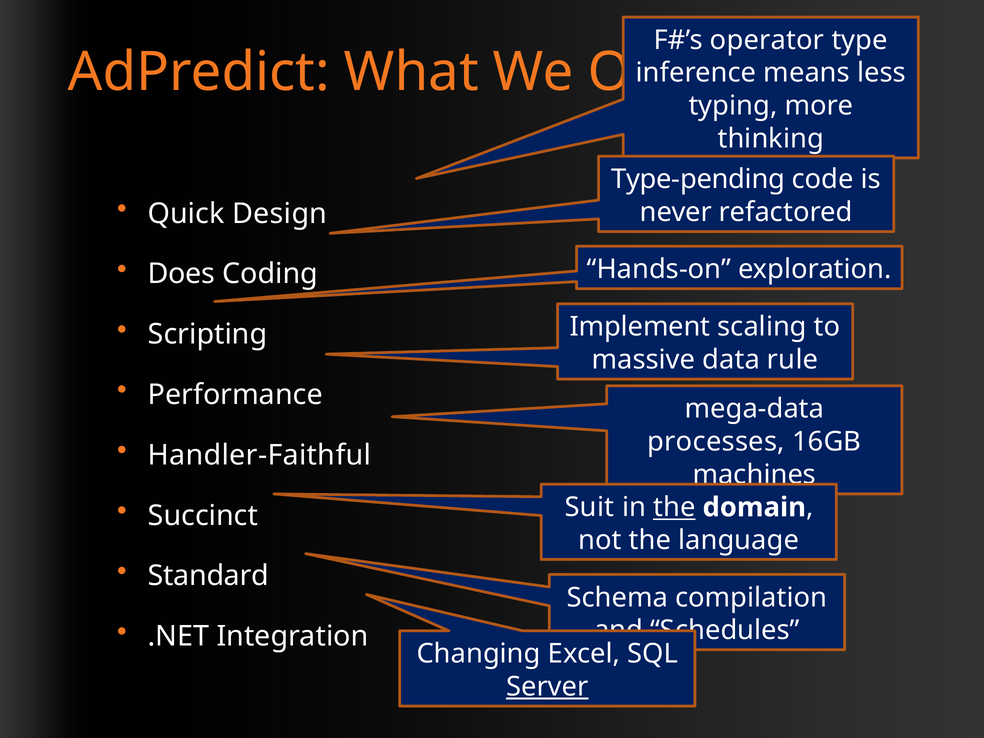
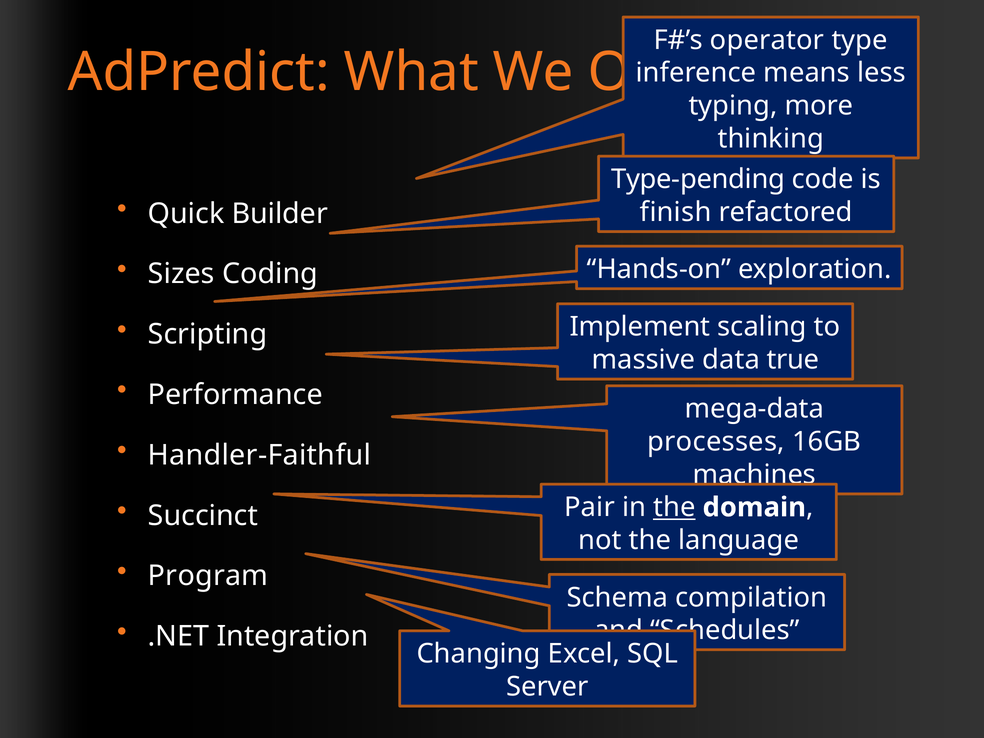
Design: Design -> Builder
never: never -> finish
Does: Does -> Sizes
rule: rule -> true
Suit: Suit -> Pair
Standard: Standard -> Program
Server underline: present -> none
